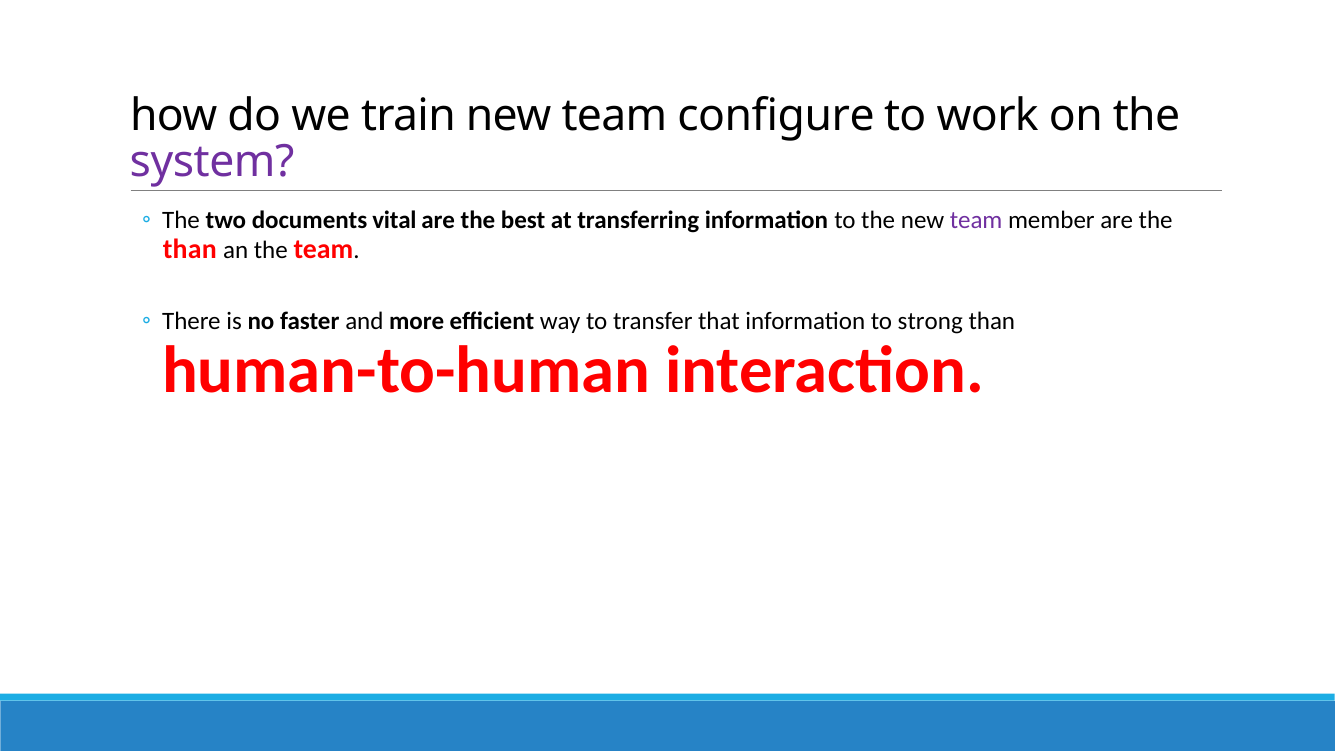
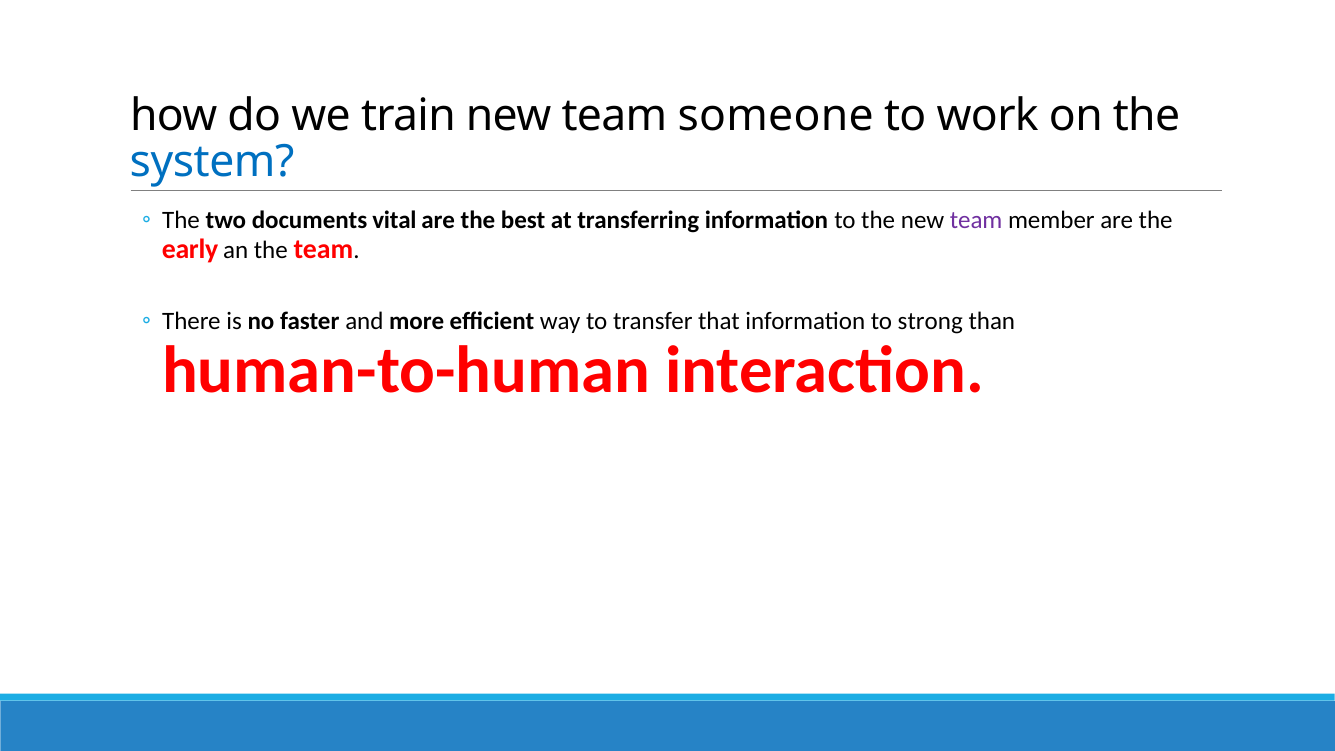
configure: configure -> someone
system colour: purple -> blue
than at (190, 249): than -> early
